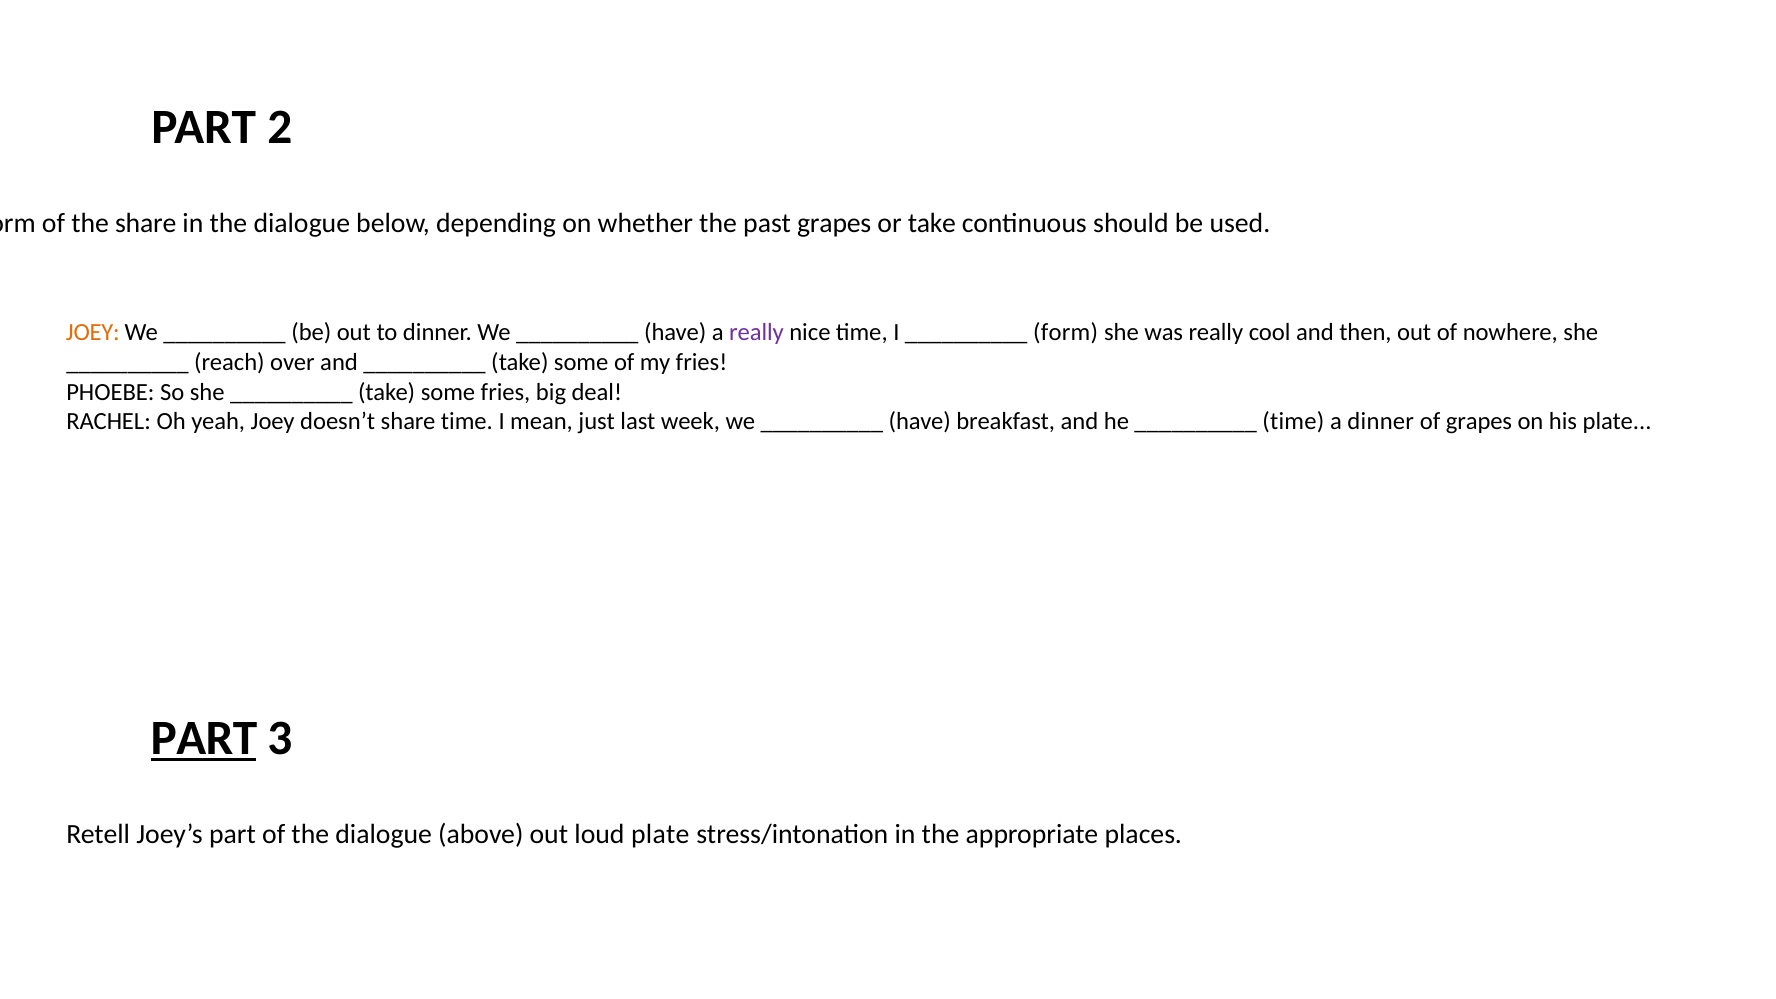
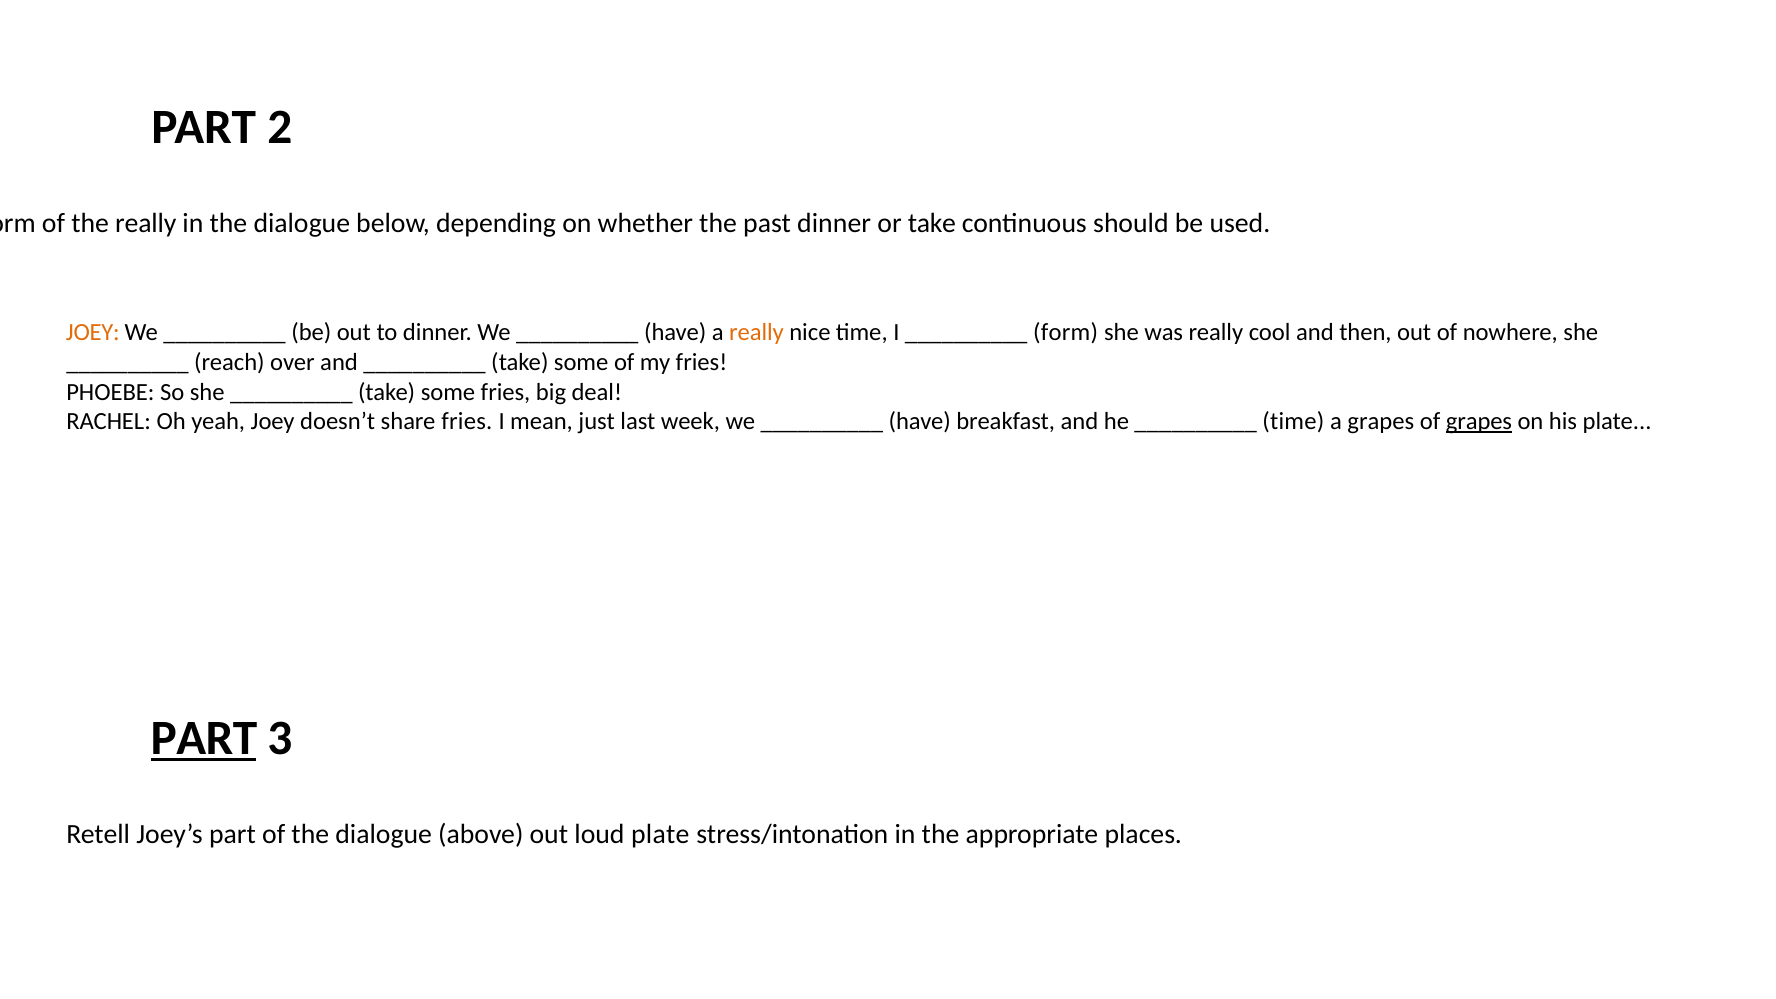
the share: share -> really
past grapes: grapes -> dinner
really at (756, 333) colour: purple -> orange
share time: time -> fries
a dinner: dinner -> grapes
grapes at (1479, 421) underline: none -> present
